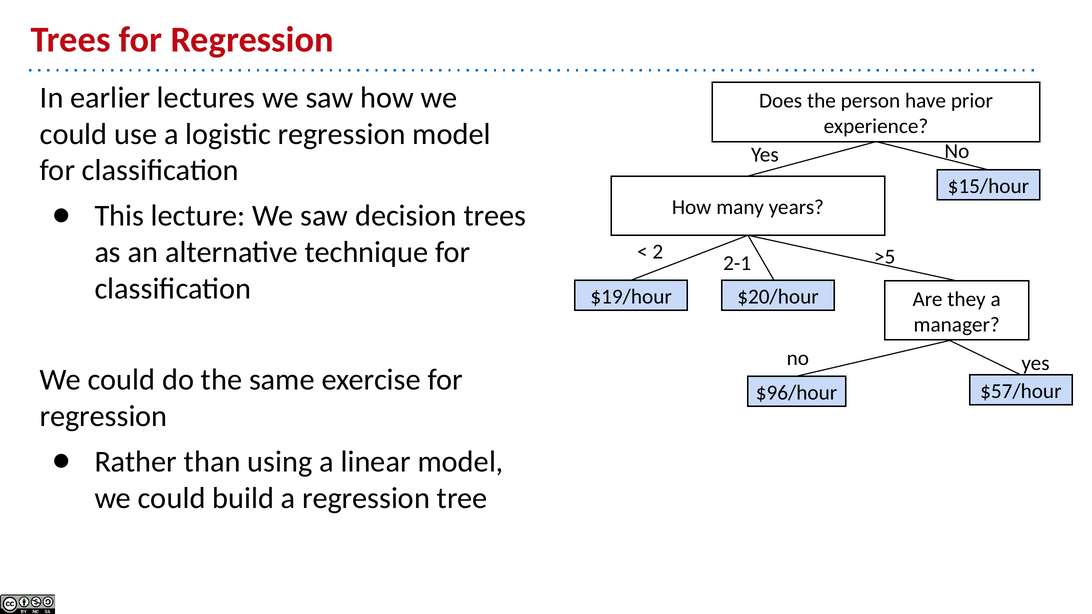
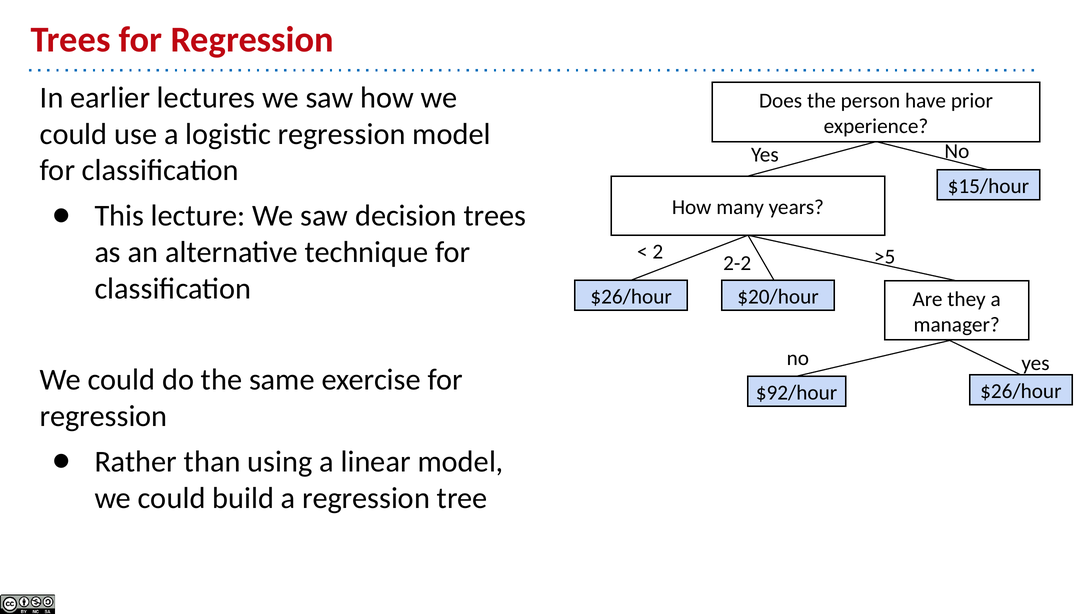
2-1: 2-1 -> 2-2
$19/hour at (631, 297): $19/hour -> $26/hour
$57/hour at (1021, 392): $57/hour -> $26/hour
$96/hour: $96/hour -> $92/hour
